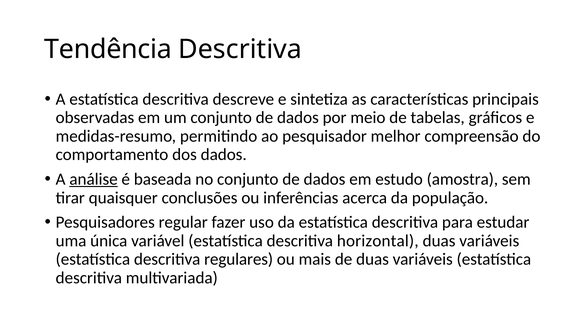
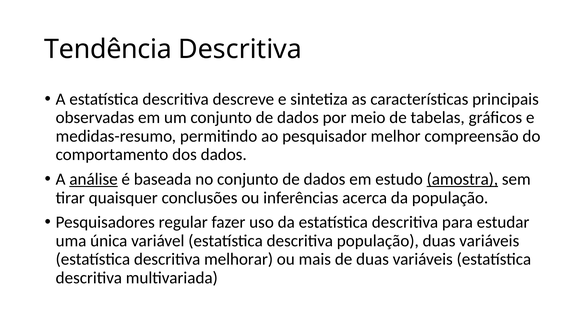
amostra underline: none -> present
descritiva horizontal: horizontal -> população
regulares: regulares -> melhorar
